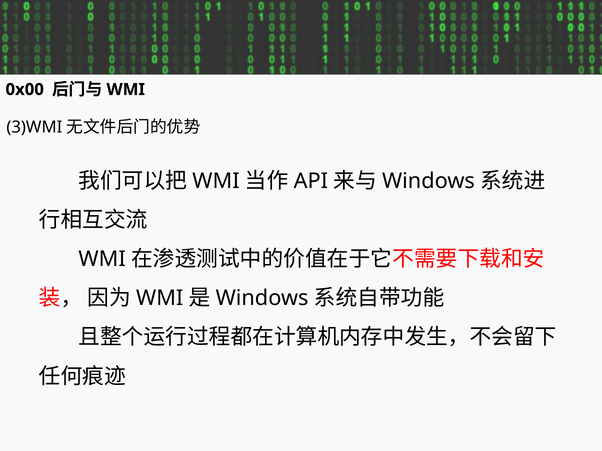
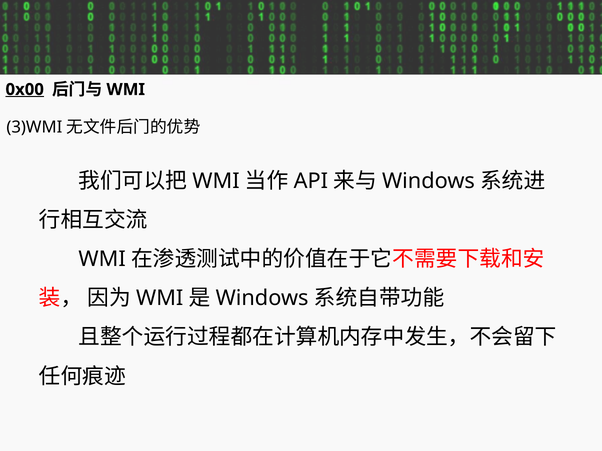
0x00 underline: none -> present
